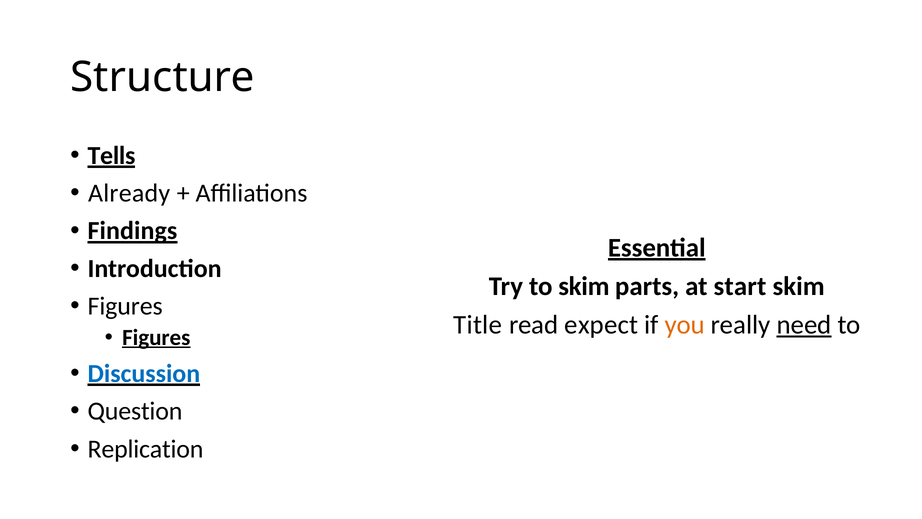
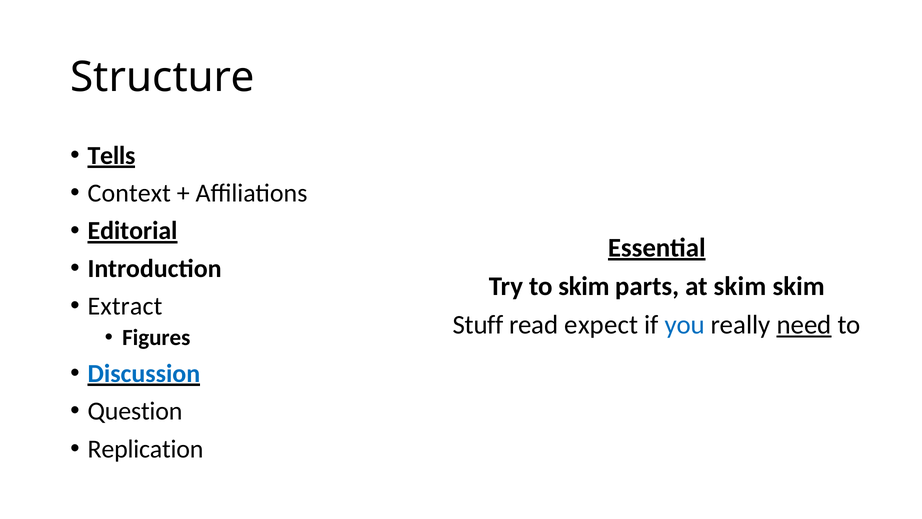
Already: Already -> Context
Findings: Findings -> Editorial
at start: start -> skim
Figures at (125, 306): Figures -> Extract
Title: Title -> Stuff
you colour: orange -> blue
Figures at (156, 337) underline: present -> none
